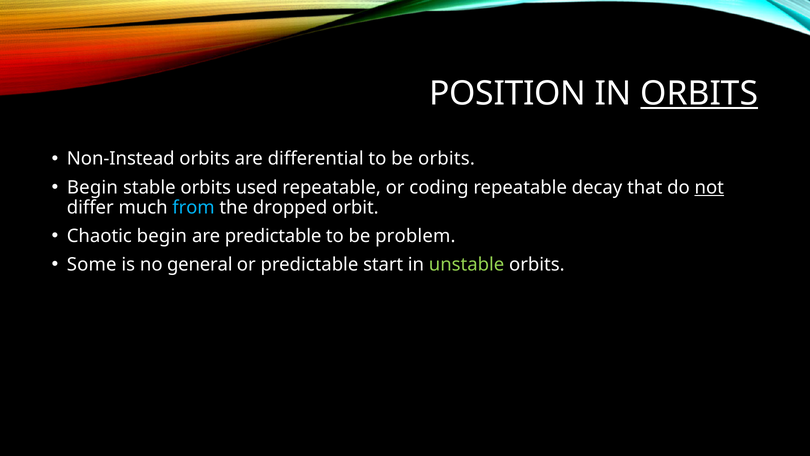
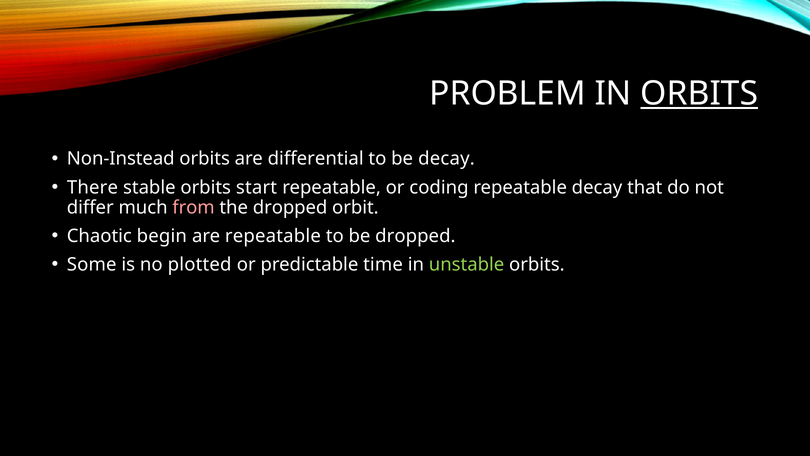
POSITION: POSITION -> PROBLEM
be orbits: orbits -> decay
Begin at (92, 187): Begin -> There
used: used -> start
not underline: present -> none
from colour: light blue -> pink
are predictable: predictable -> repeatable
be problem: problem -> dropped
general: general -> plotted
start: start -> time
